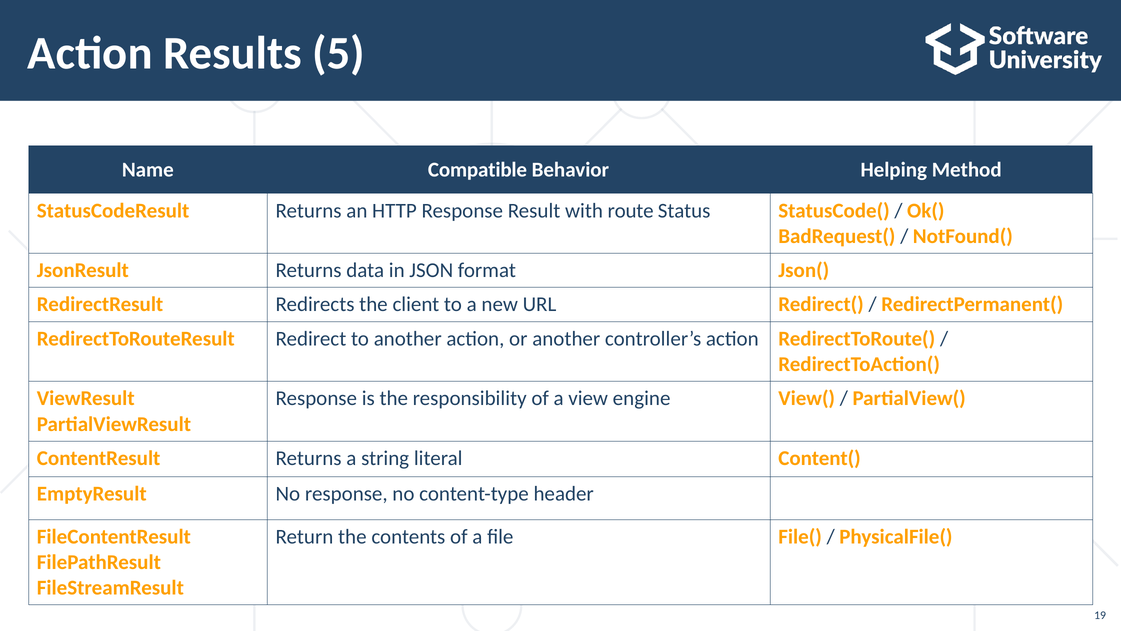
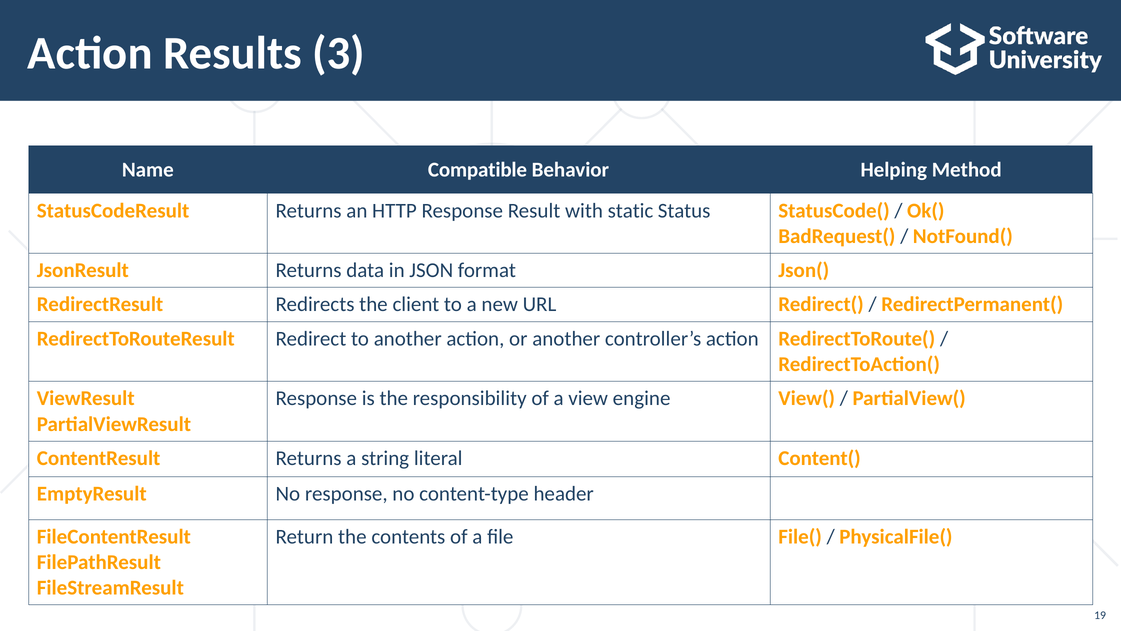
5: 5 -> 3
route: route -> static
